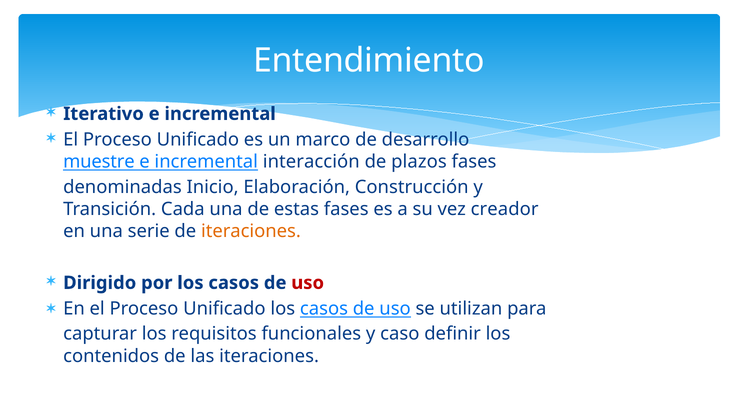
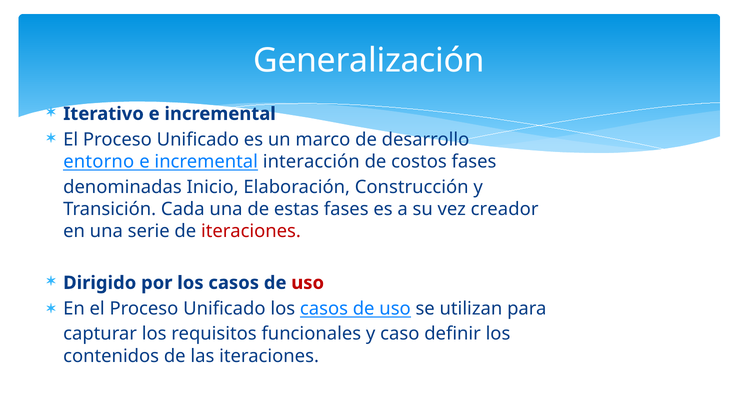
Entendimiento: Entendimiento -> Generalización
muestre: muestre -> entorno
plazos: plazos -> costos
iteraciones at (251, 231) colour: orange -> red
